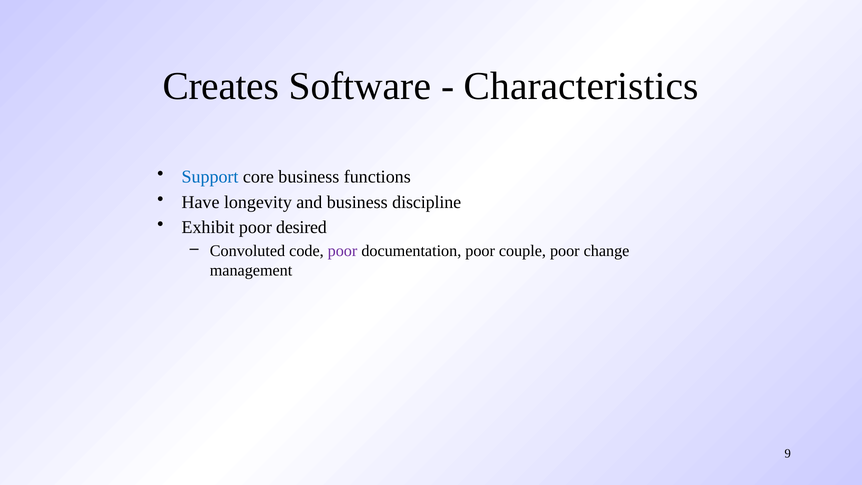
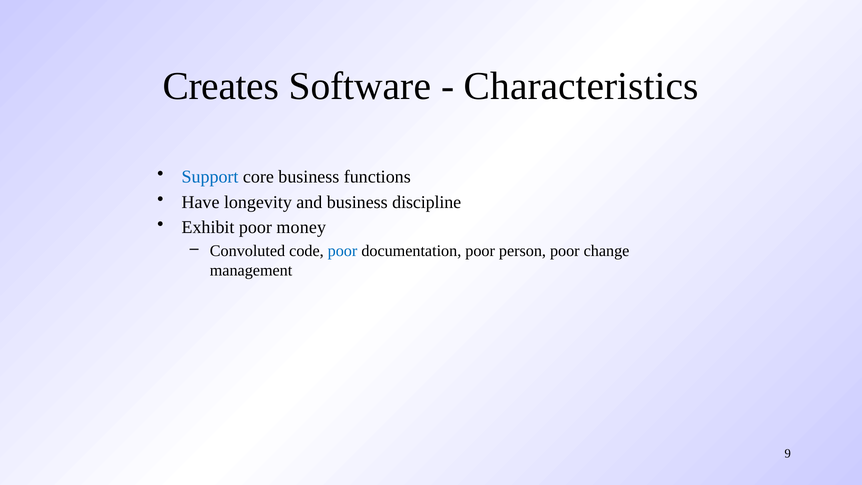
desired: desired -> money
poor at (343, 251) colour: purple -> blue
couple: couple -> person
